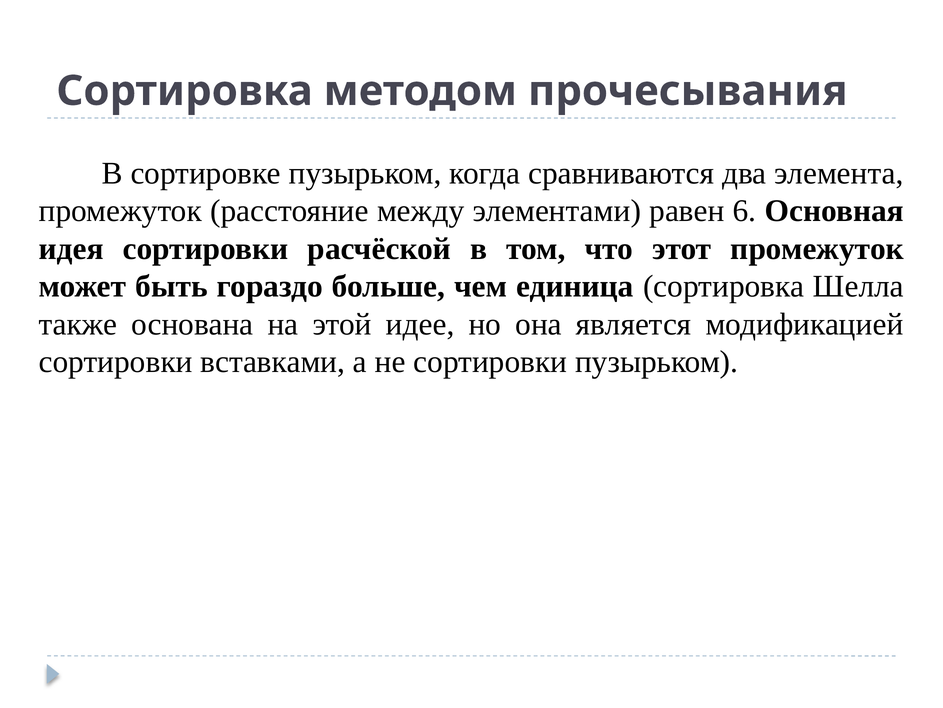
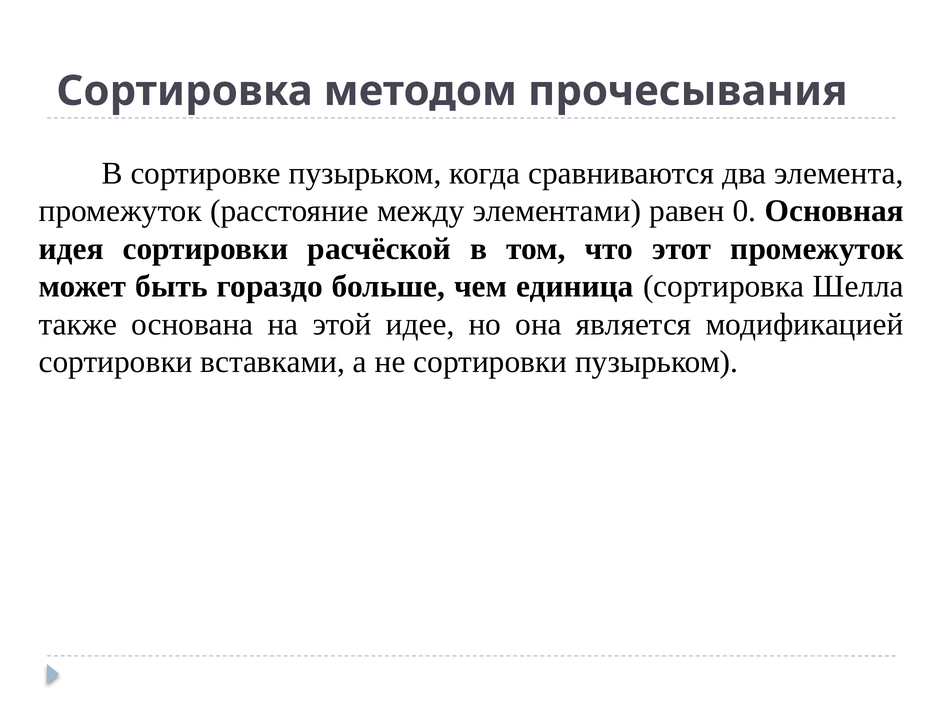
6: 6 -> 0
